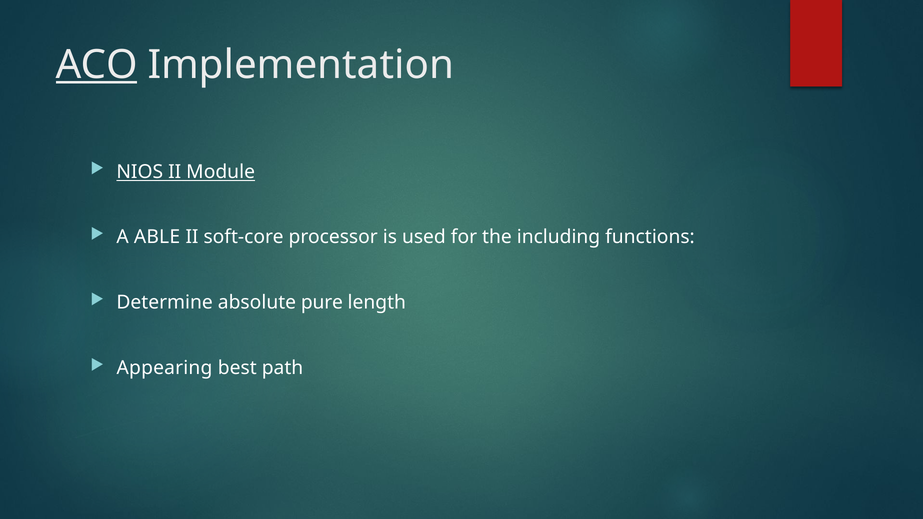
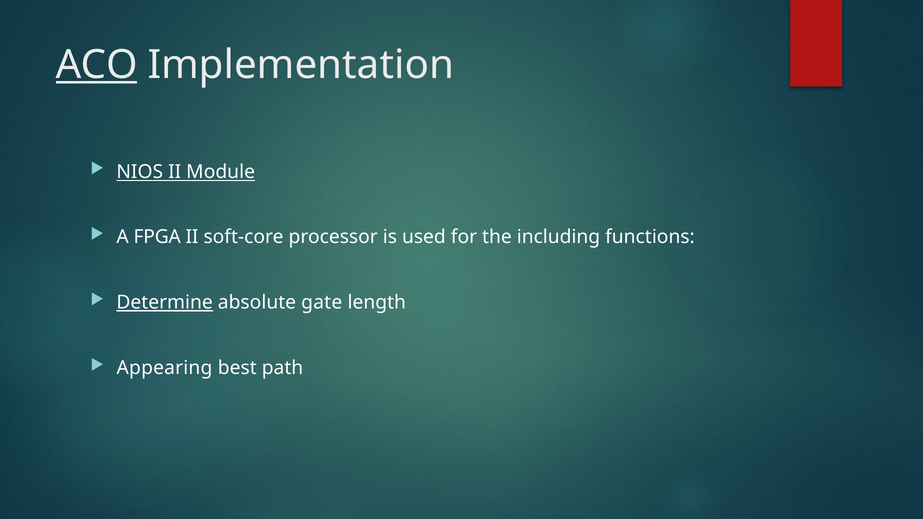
ABLE: ABLE -> FPGA
Determine underline: none -> present
pure: pure -> gate
